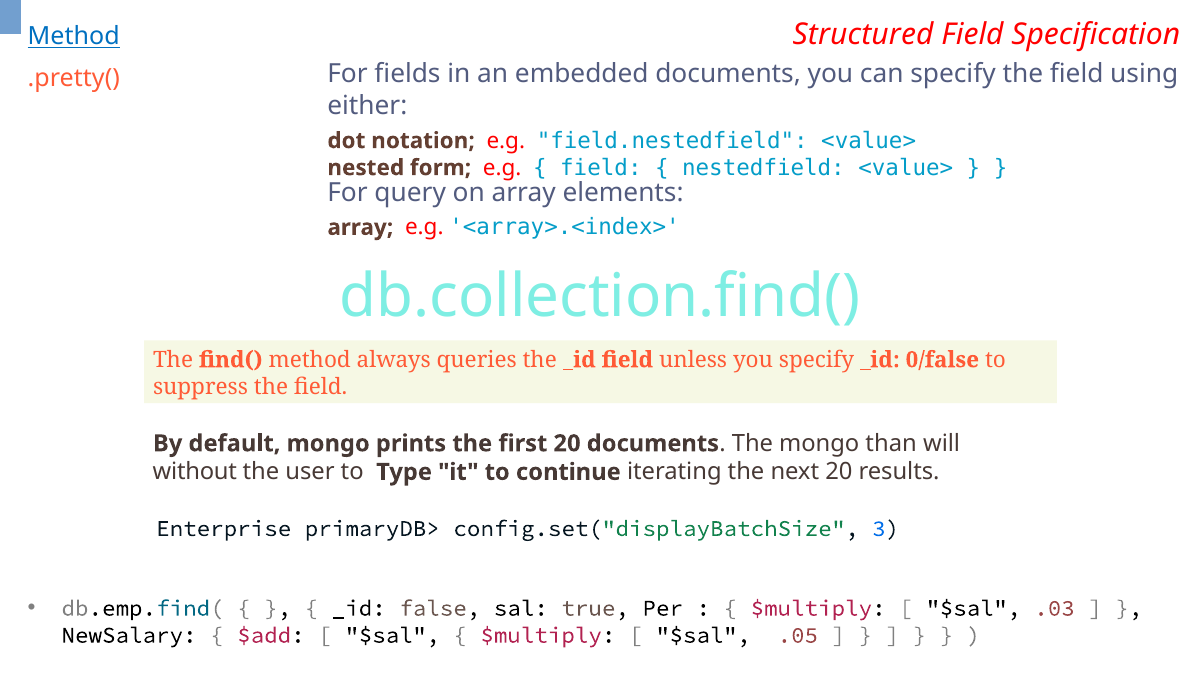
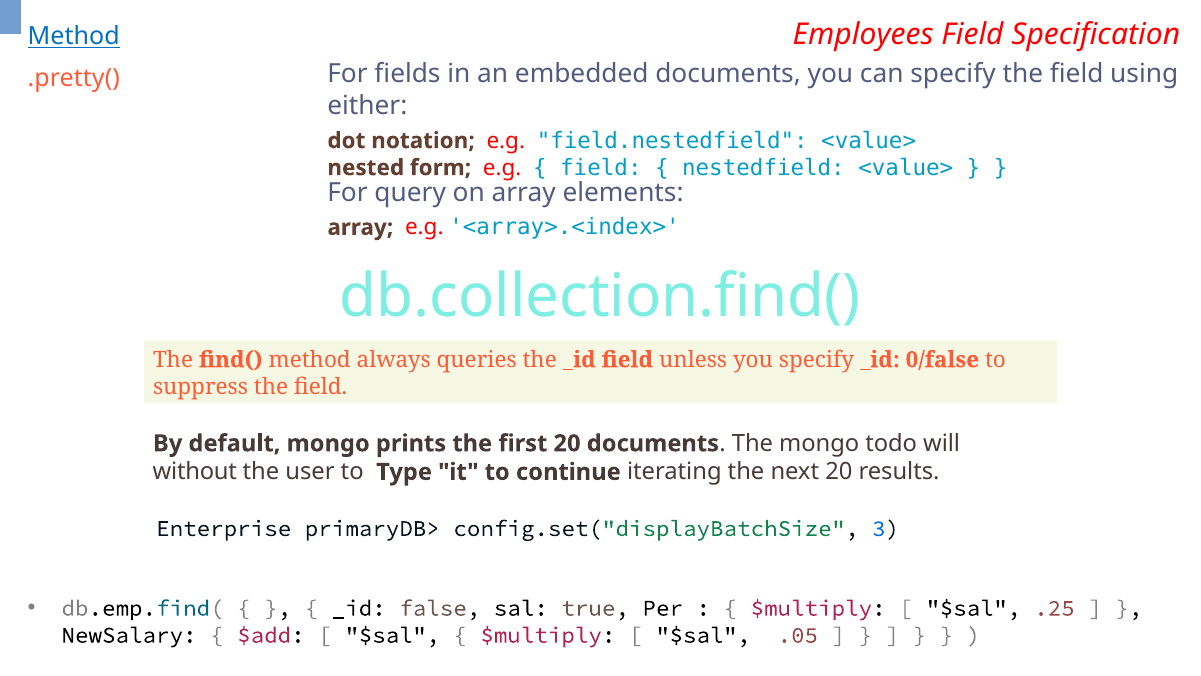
Structured: Structured -> Employees
than: than -> todo
.03: .03 -> .25
